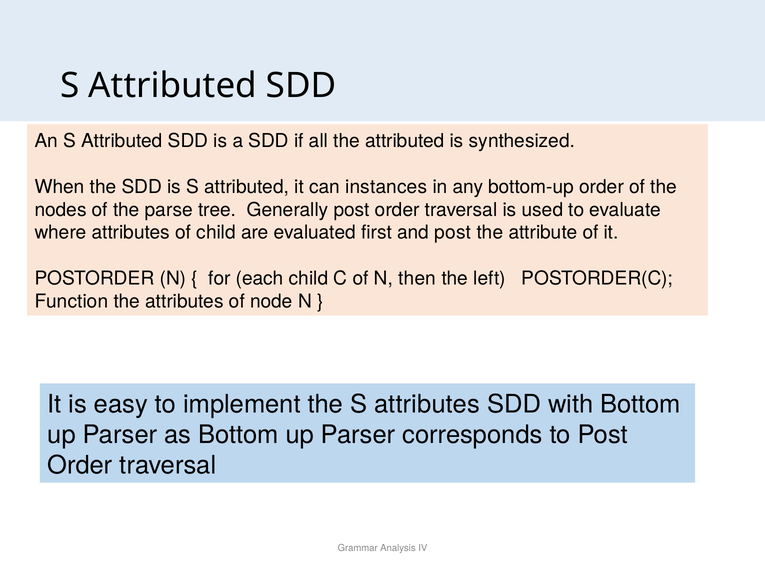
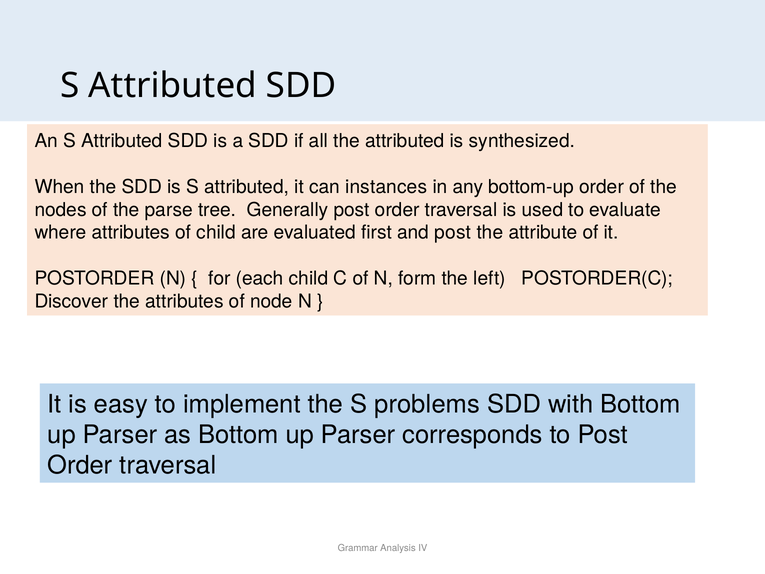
then: then -> form
Function: Function -> Discover
S attributes: attributes -> problems
